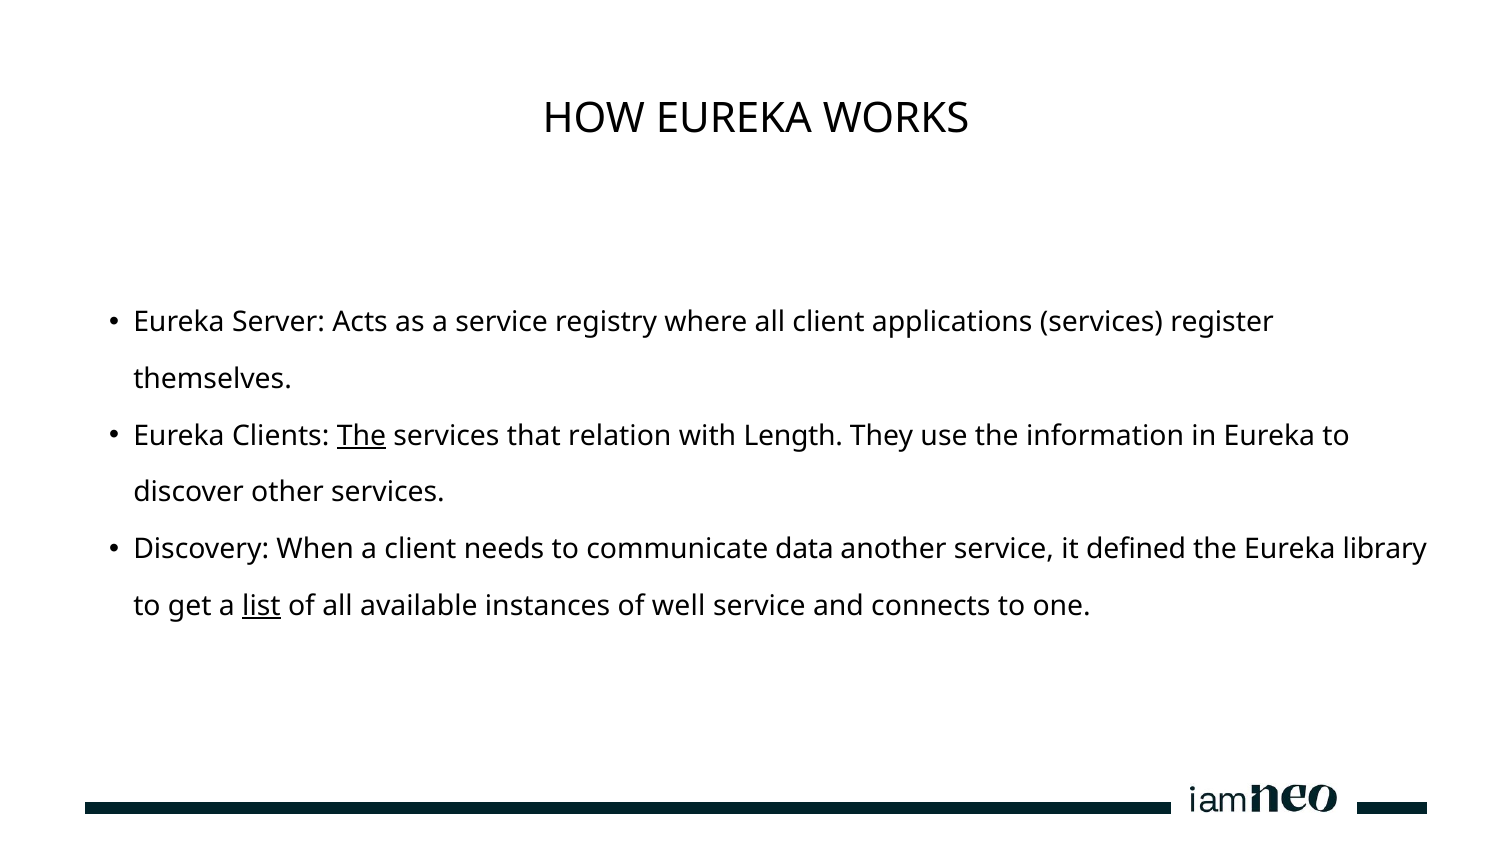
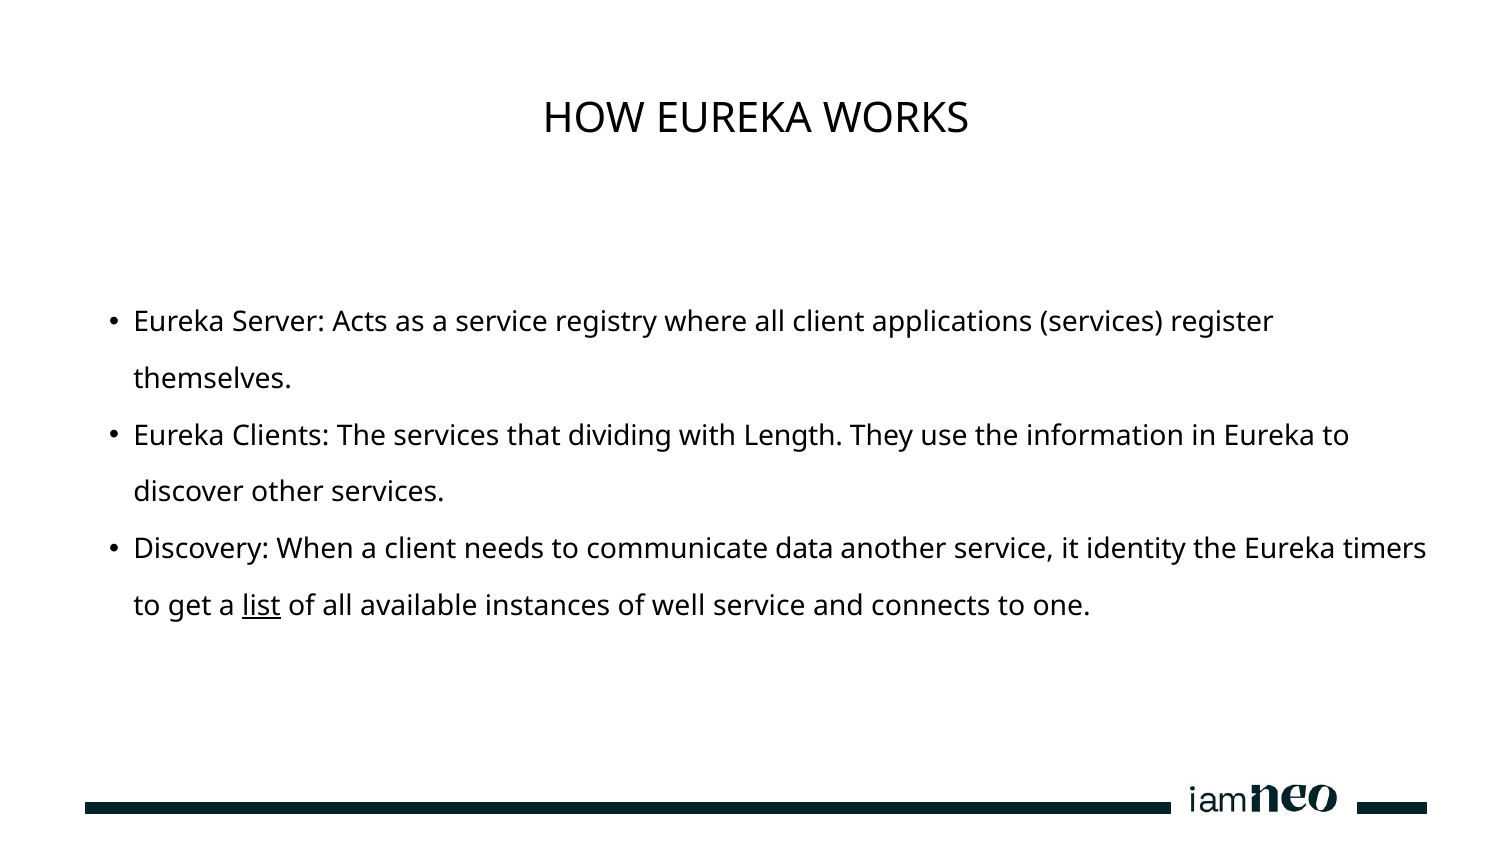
The at (361, 436) underline: present -> none
relation: relation -> dividing
defined: defined -> identity
library: library -> timers
